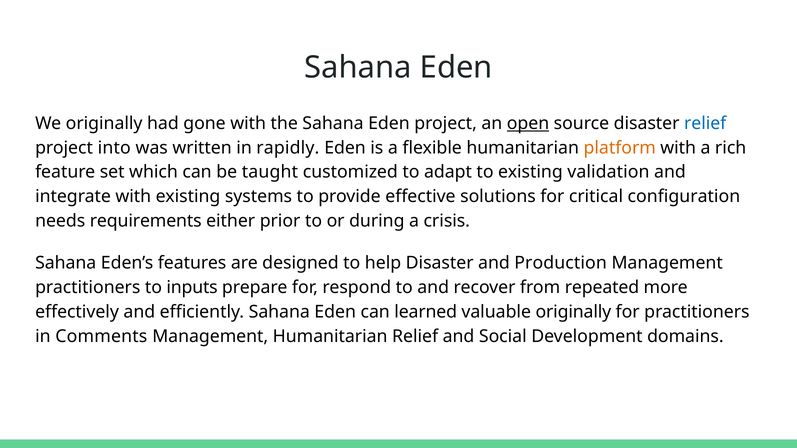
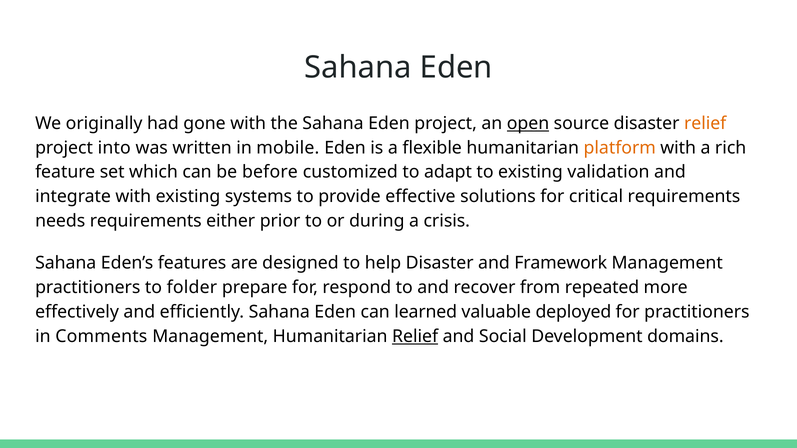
relief at (705, 123) colour: blue -> orange
rapidly: rapidly -> mobile
taught: taught -> before
critical configuration: configuration -> requirements
Production: Production -> Framework
inputs: inputs -> folder
valuable originally: originally -> deployed
Relief at (415, 336) underline: none -> present
